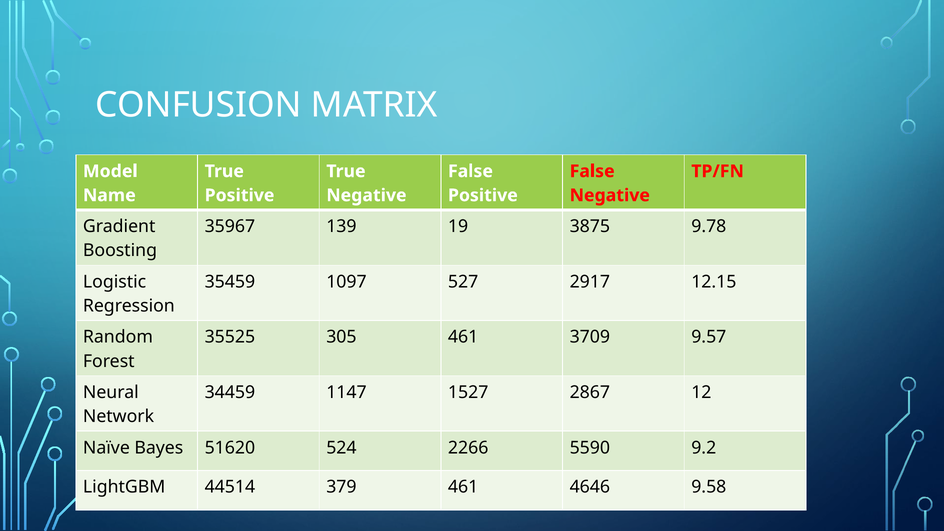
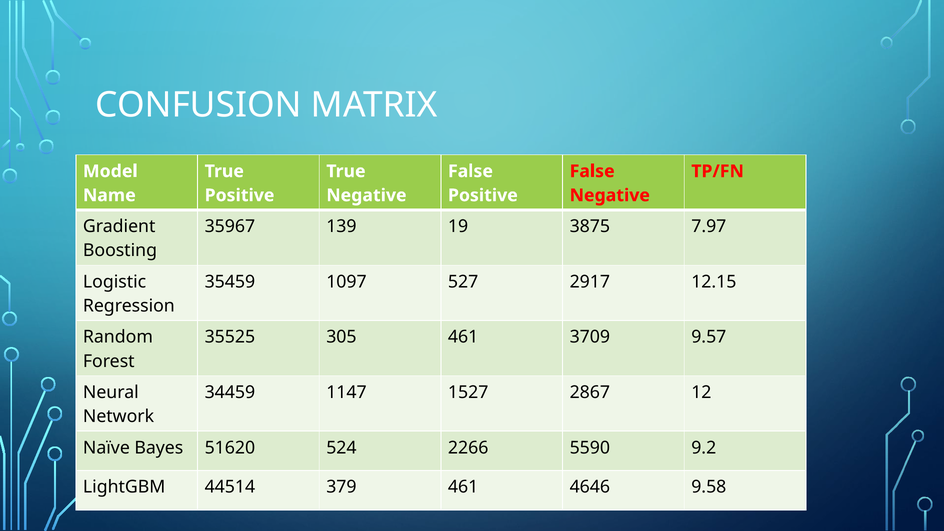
9.78: 9.78 -> 7.97
